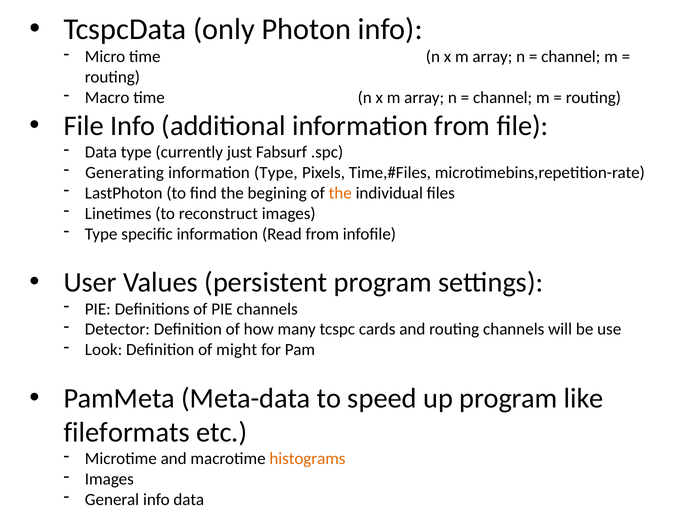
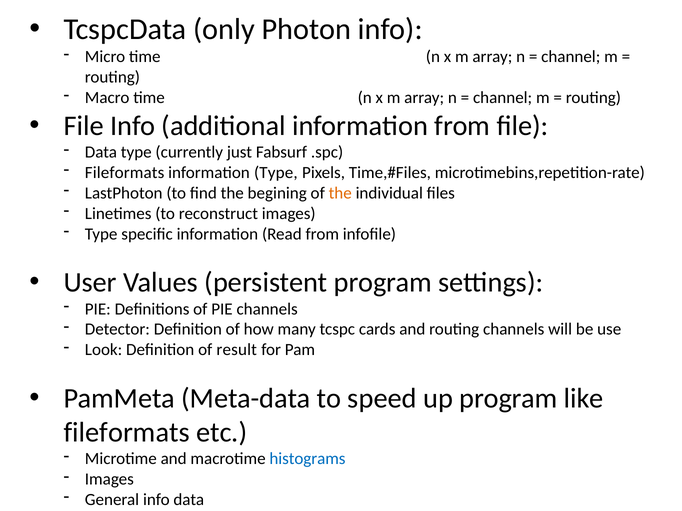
Generating at (125, 173): Generating -> Fileformats
might: might -> result
histograms colour: orange -> blue
